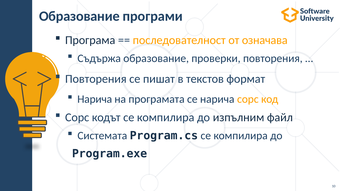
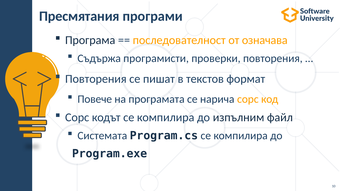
Образование at (79, 16): Образование -> Пресмятания
Съдържа образование: образование -> програмисти
Нарича at (95, 99): Нарича -> Повече
